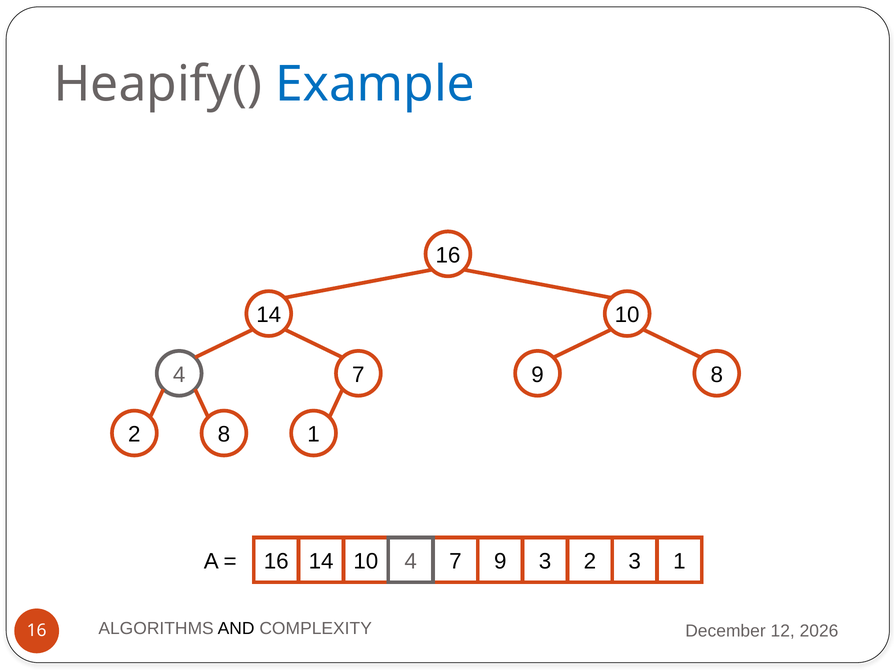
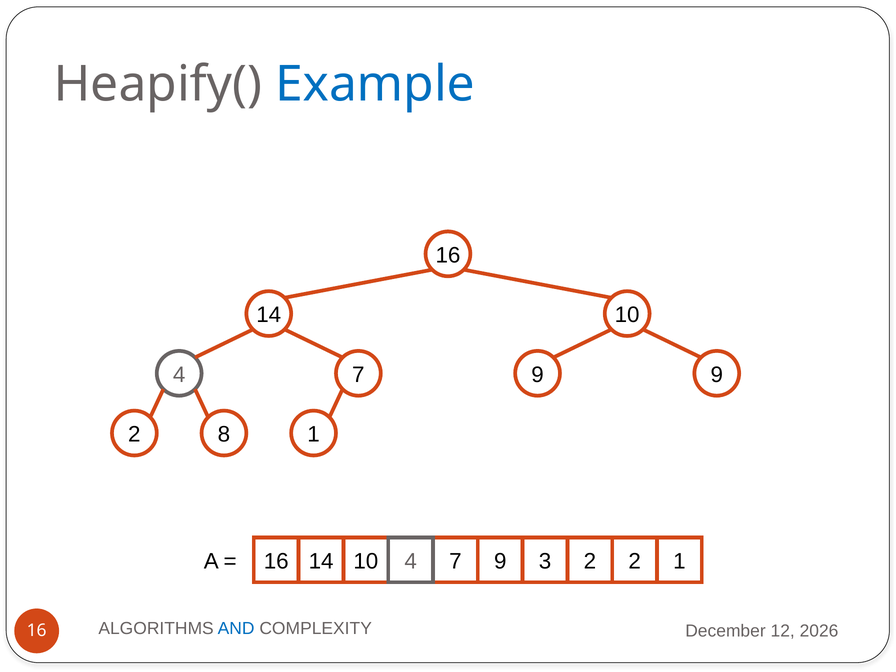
9 8: 8 -> 9
2 3: 3 -> 2
AND colour: black -> blue
